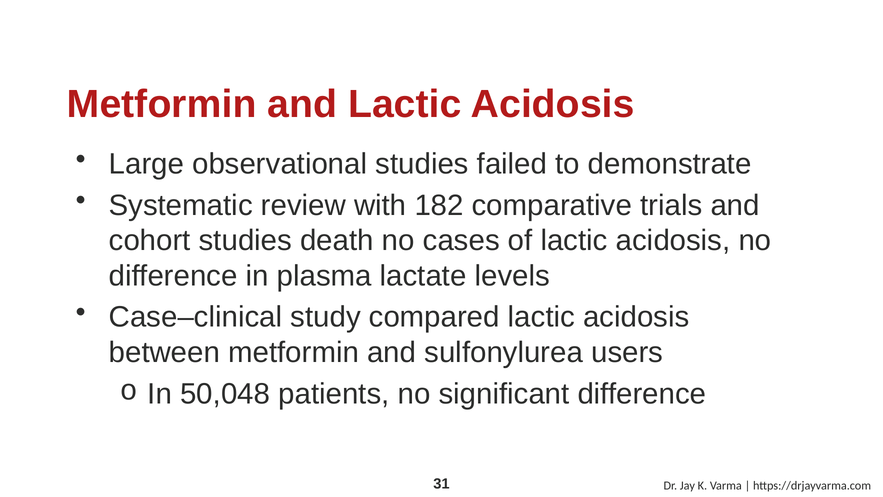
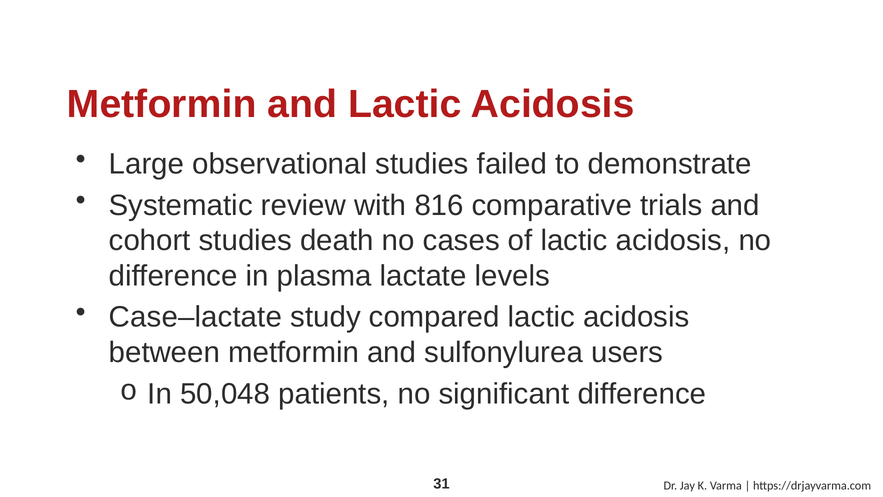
182: 182 -> 816
Case–clinical: Case–clinical -> Case–lactate
